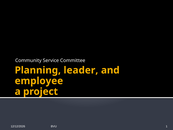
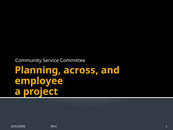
leader: leader -> across
